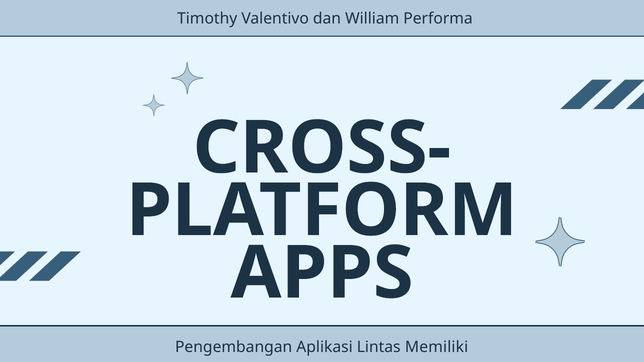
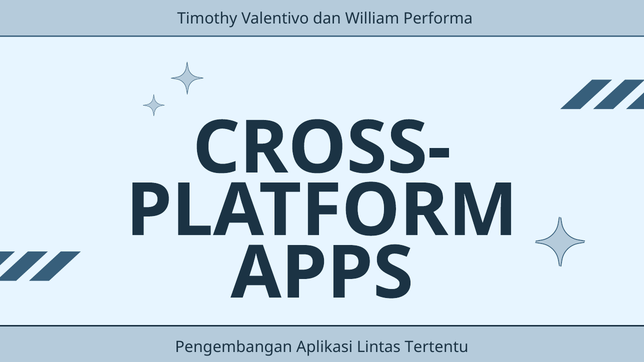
Memiliki: Memiliki -> Tertentu
